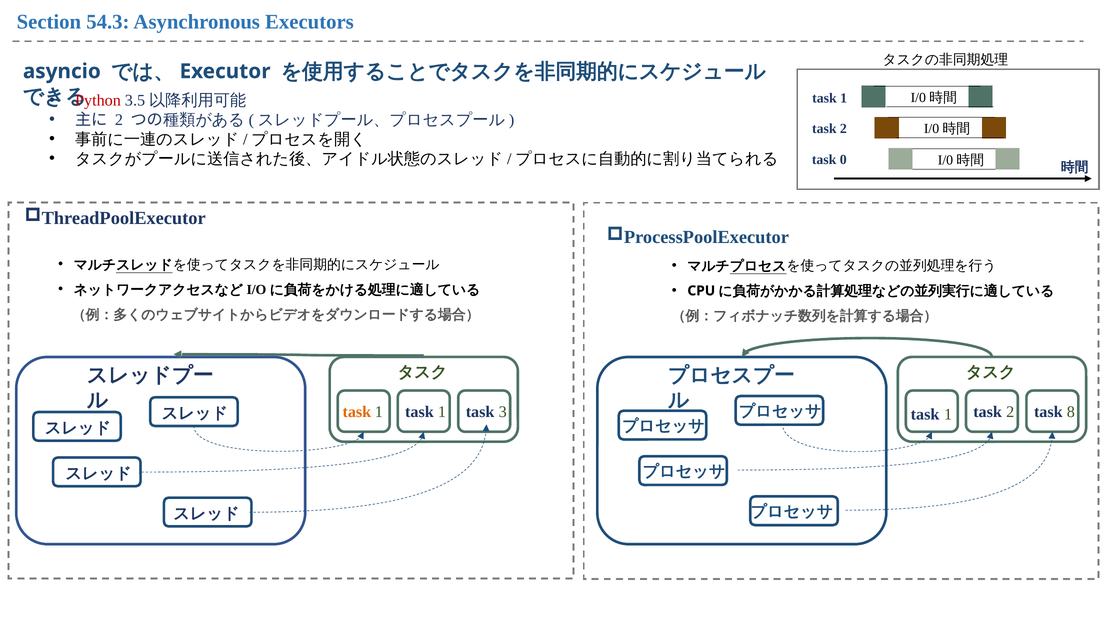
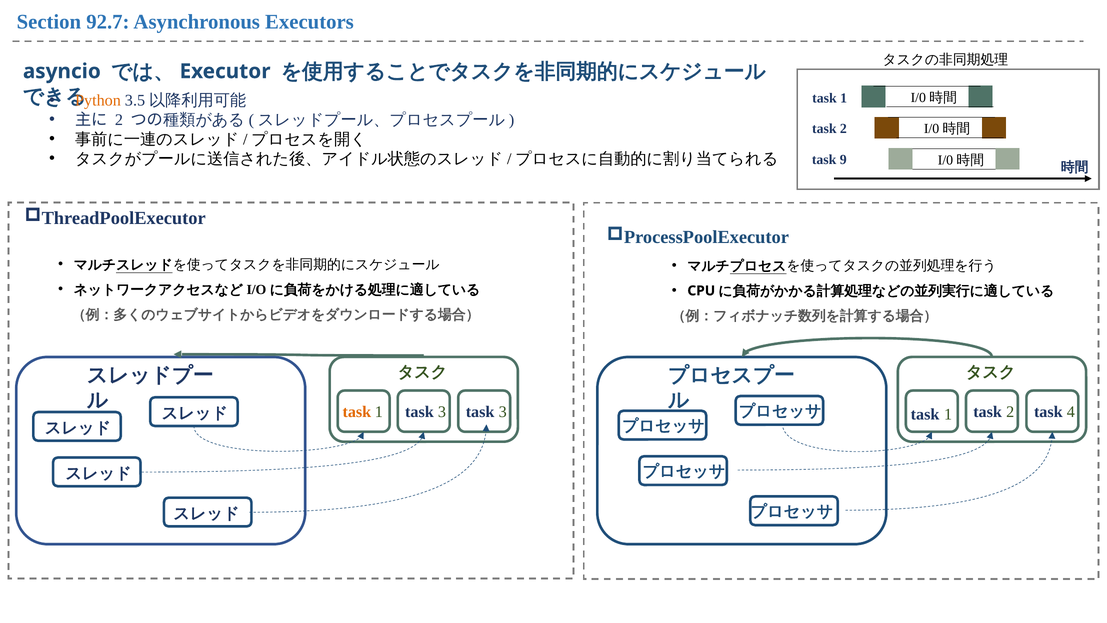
54.3: 54.3 -> 92.7
Python colour: red -> orange
0: 0 -> 9
1 task 1: 1 -> 3
8: 8 -> 4
